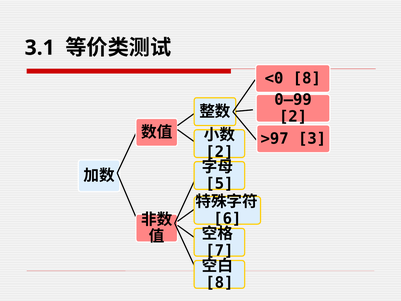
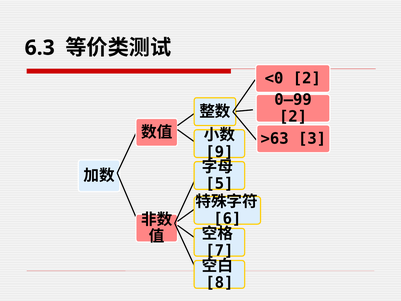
3.1: 3.1 -> 6.3
<0 8: 8 -> 2
>97: >97 -> >63
2 at (219, 152): 2 -> 9
